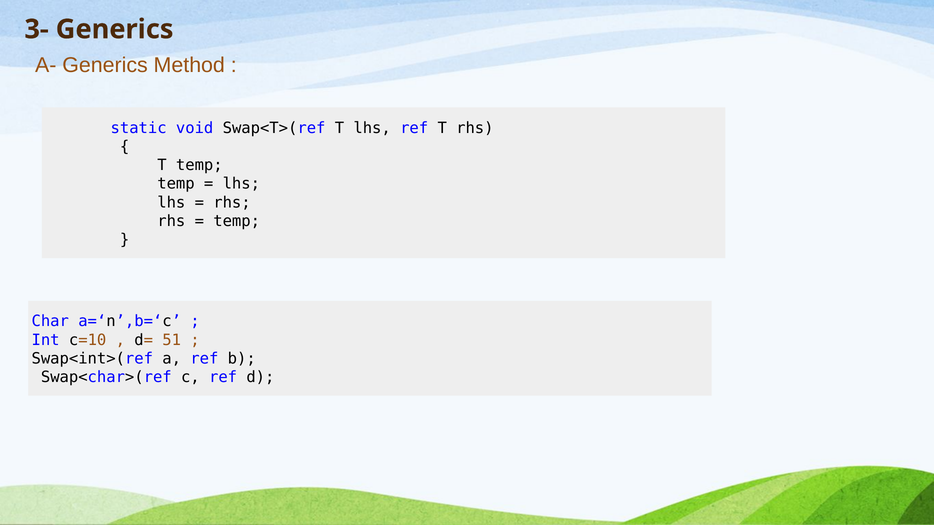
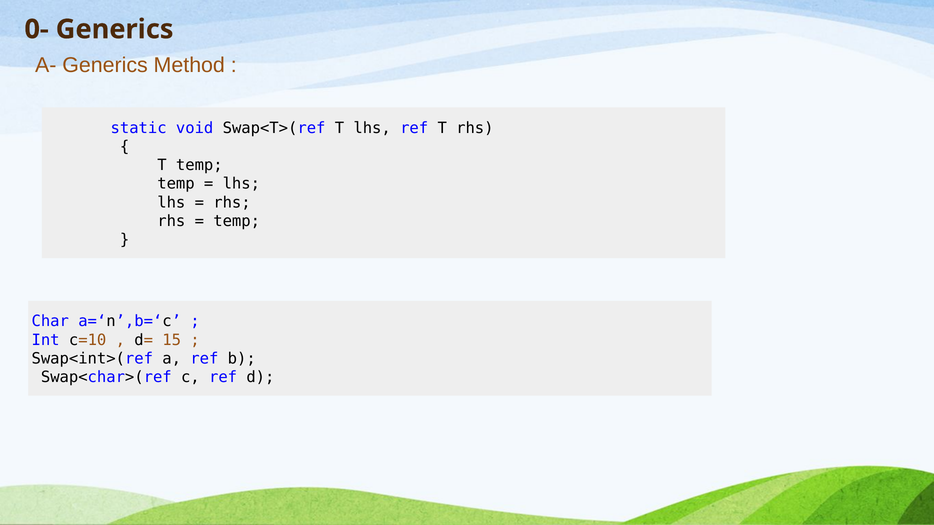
3-: 3- -> 0-
51: 51 -> 15
